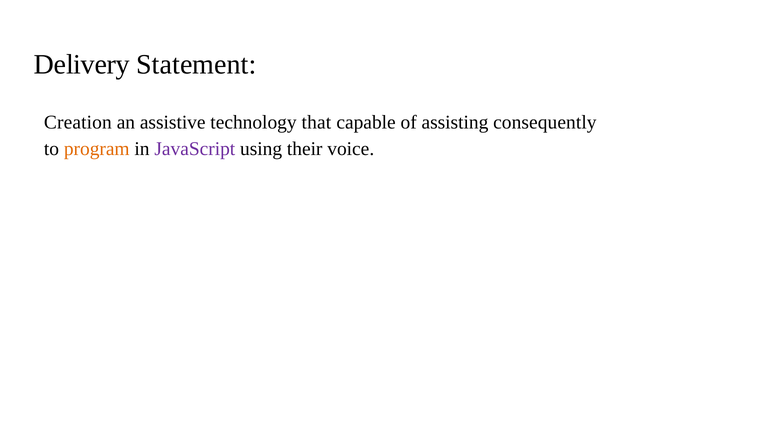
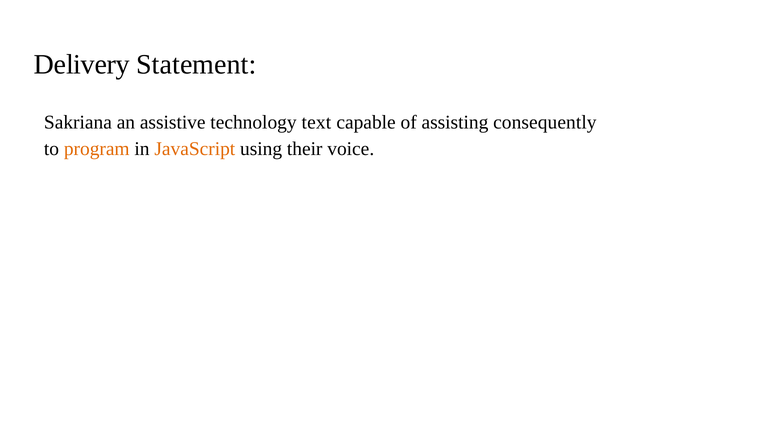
Creation: Creation -> Sakriana
that: that -> text
JavaScript colour: purple -> orange
